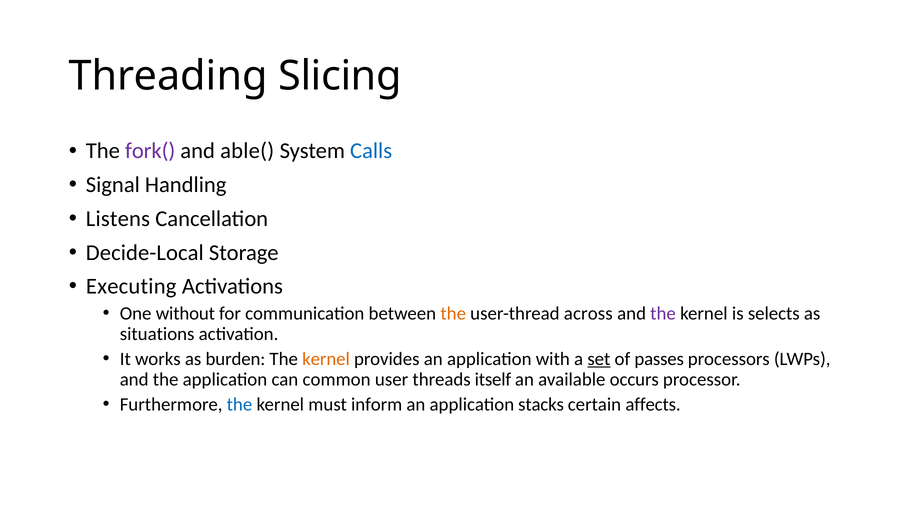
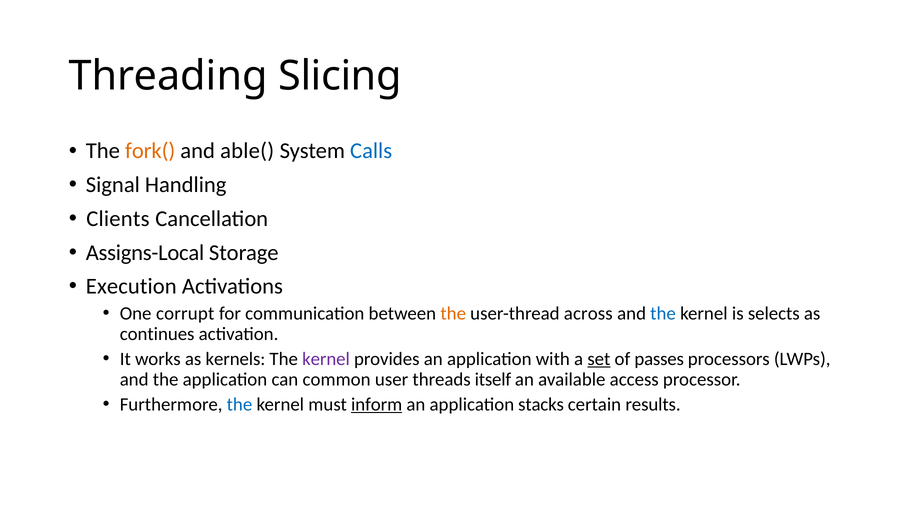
fork( colour: purple -> orange
Listens: Listens -> Clients
Decide-Local: Decide-Local -> Assigns-Local
Executing: Executing -> Execution
without: without -> corrupt
the at (663, 313) colour: purple -> blue
situations: situations -> continues
burden: burden -> kernels
kernel at (326, 359) colour: orange -> purple
occurs: occurs -> access
inform underline: none -> present
affects: affects -> results
